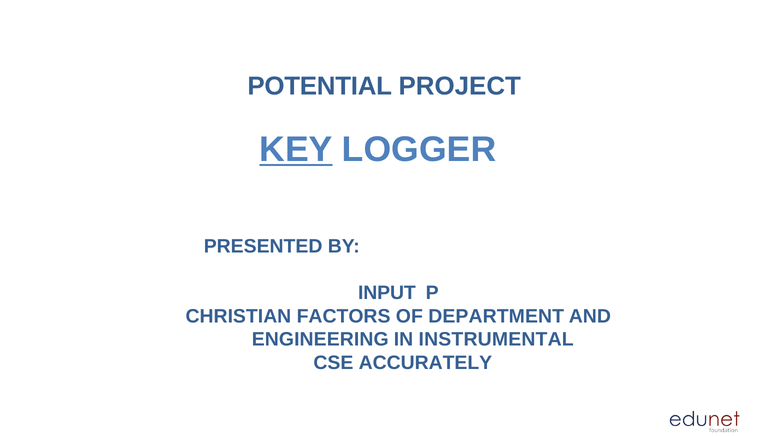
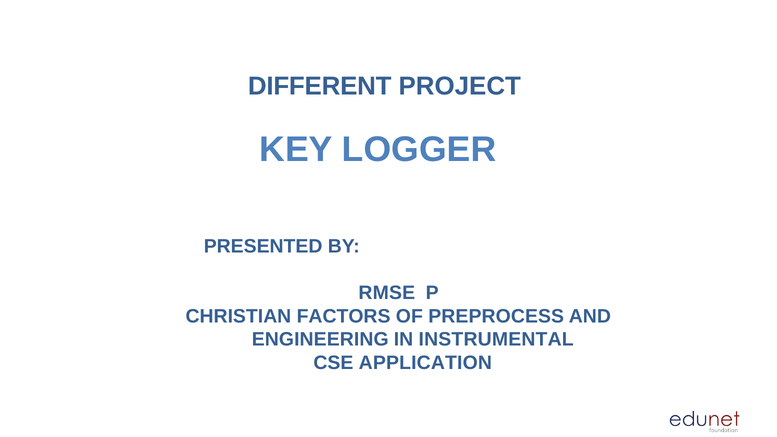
POTENTIAL: POTENTIAL -> DIFFERENT
KEY underline: present -> none
INPUT: INPUT -> RMSE
DEPARTMENT: DEPARTMENT -> PREPROCESS
ACCURATELY: ACCURATELY -> APPLICATION
